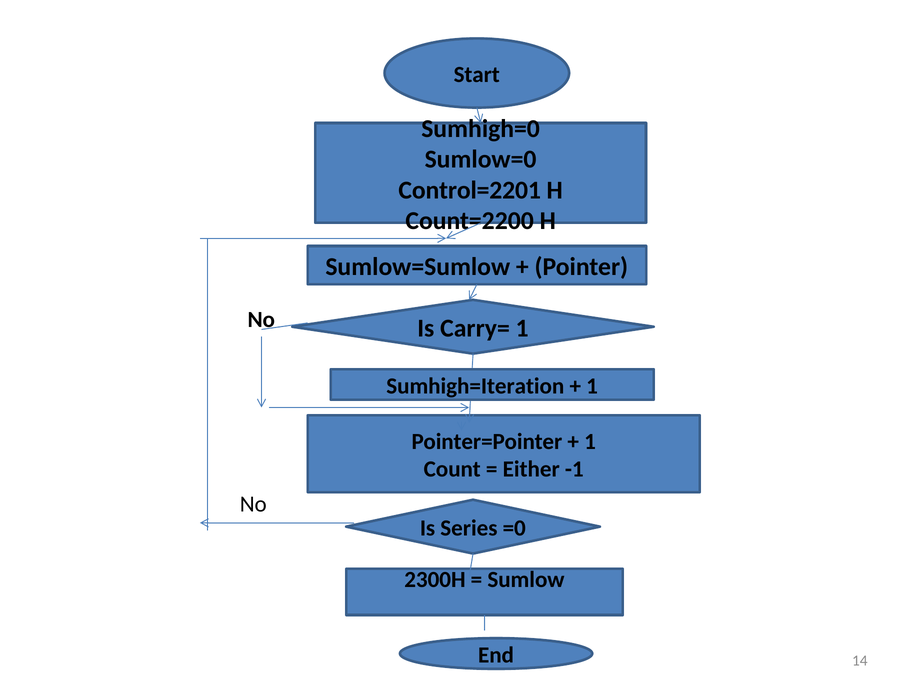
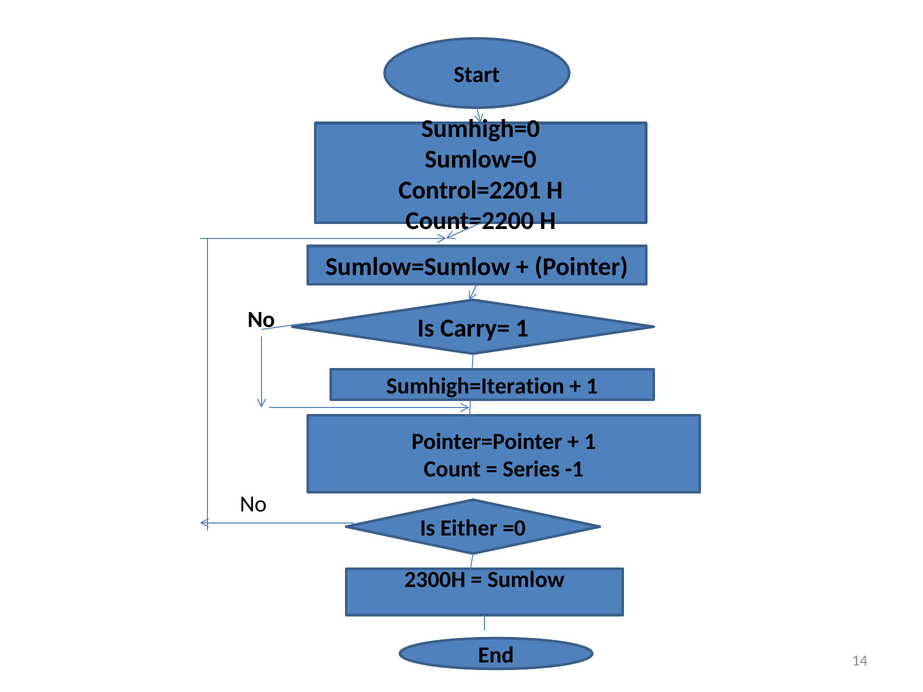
Either: Either -> Series
Series: Series -> Either
